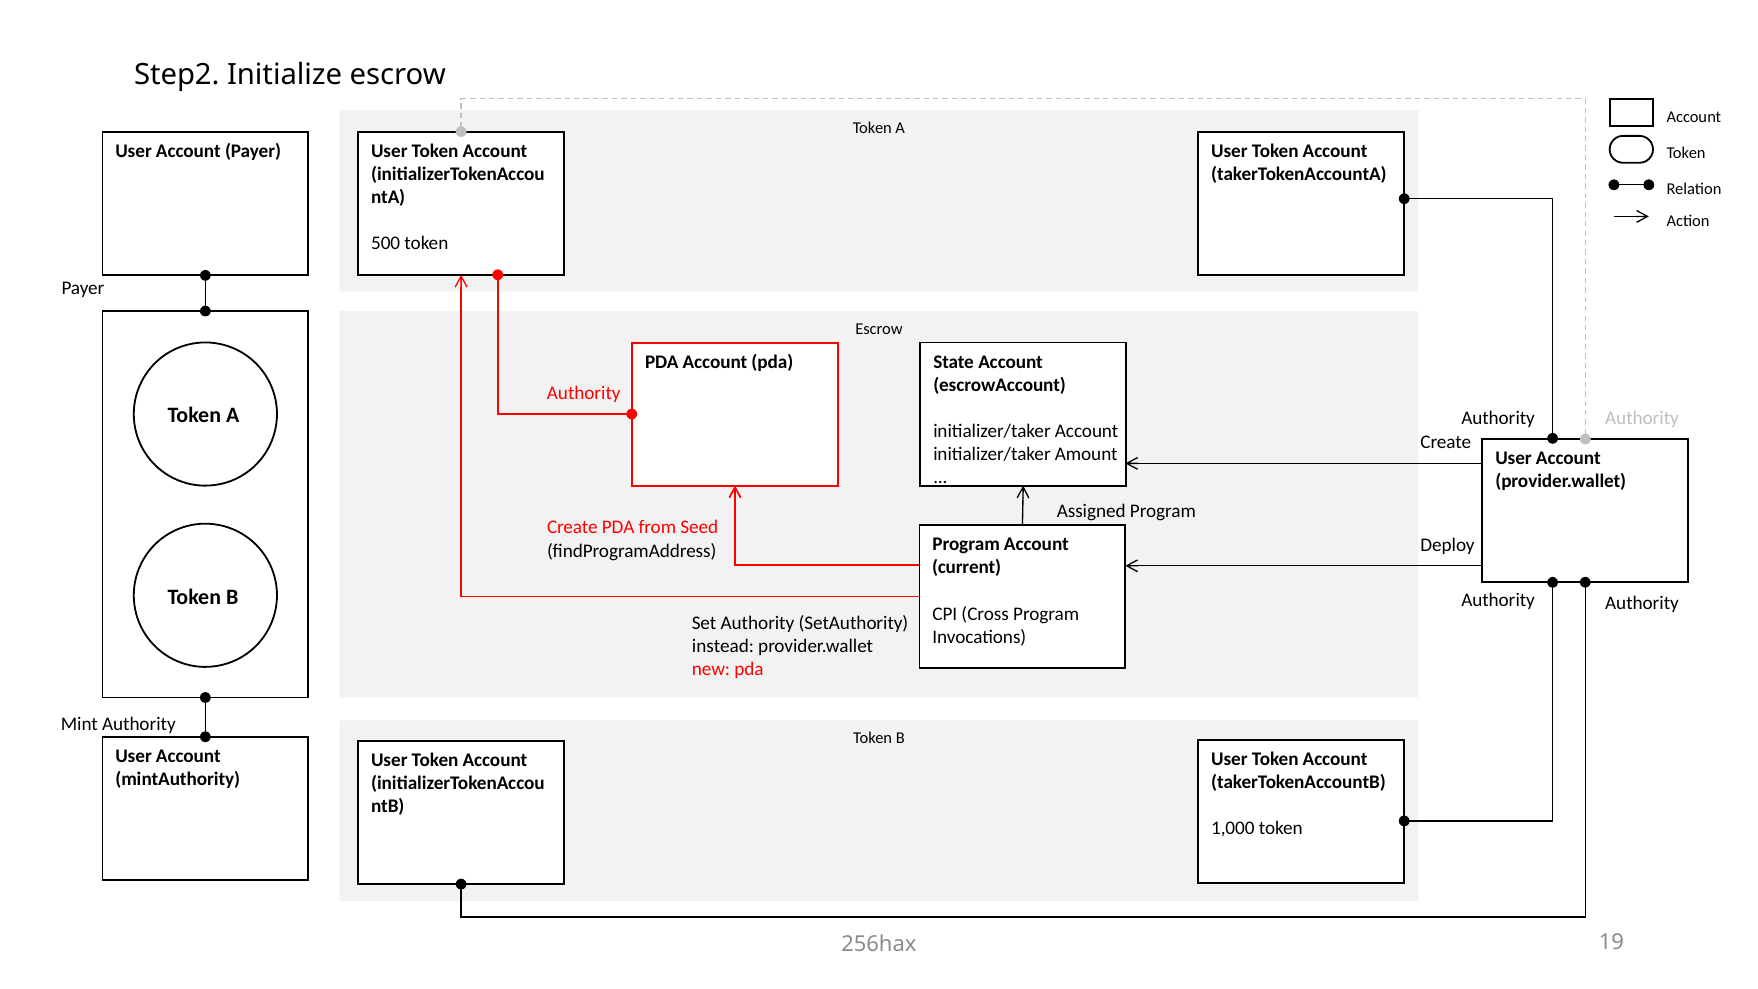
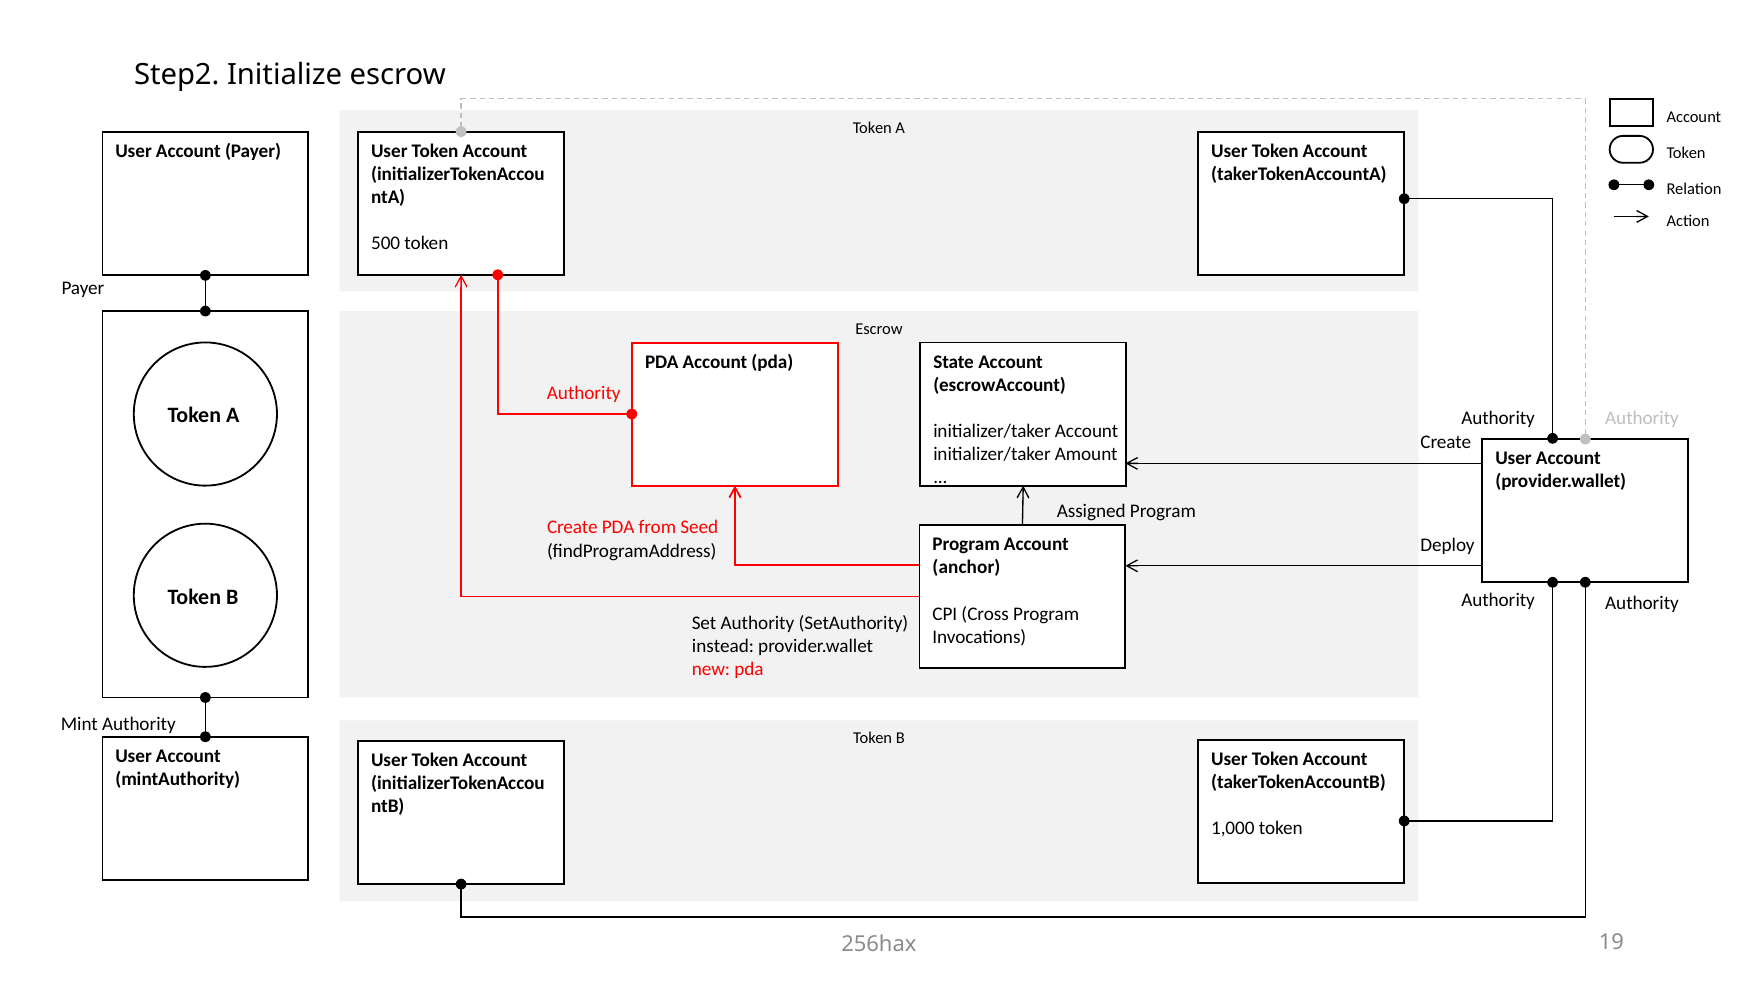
current: current -> anchor
